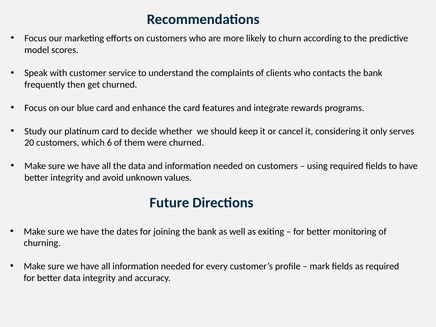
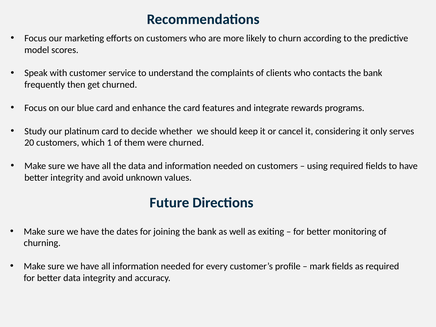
6: 6 -> 1
